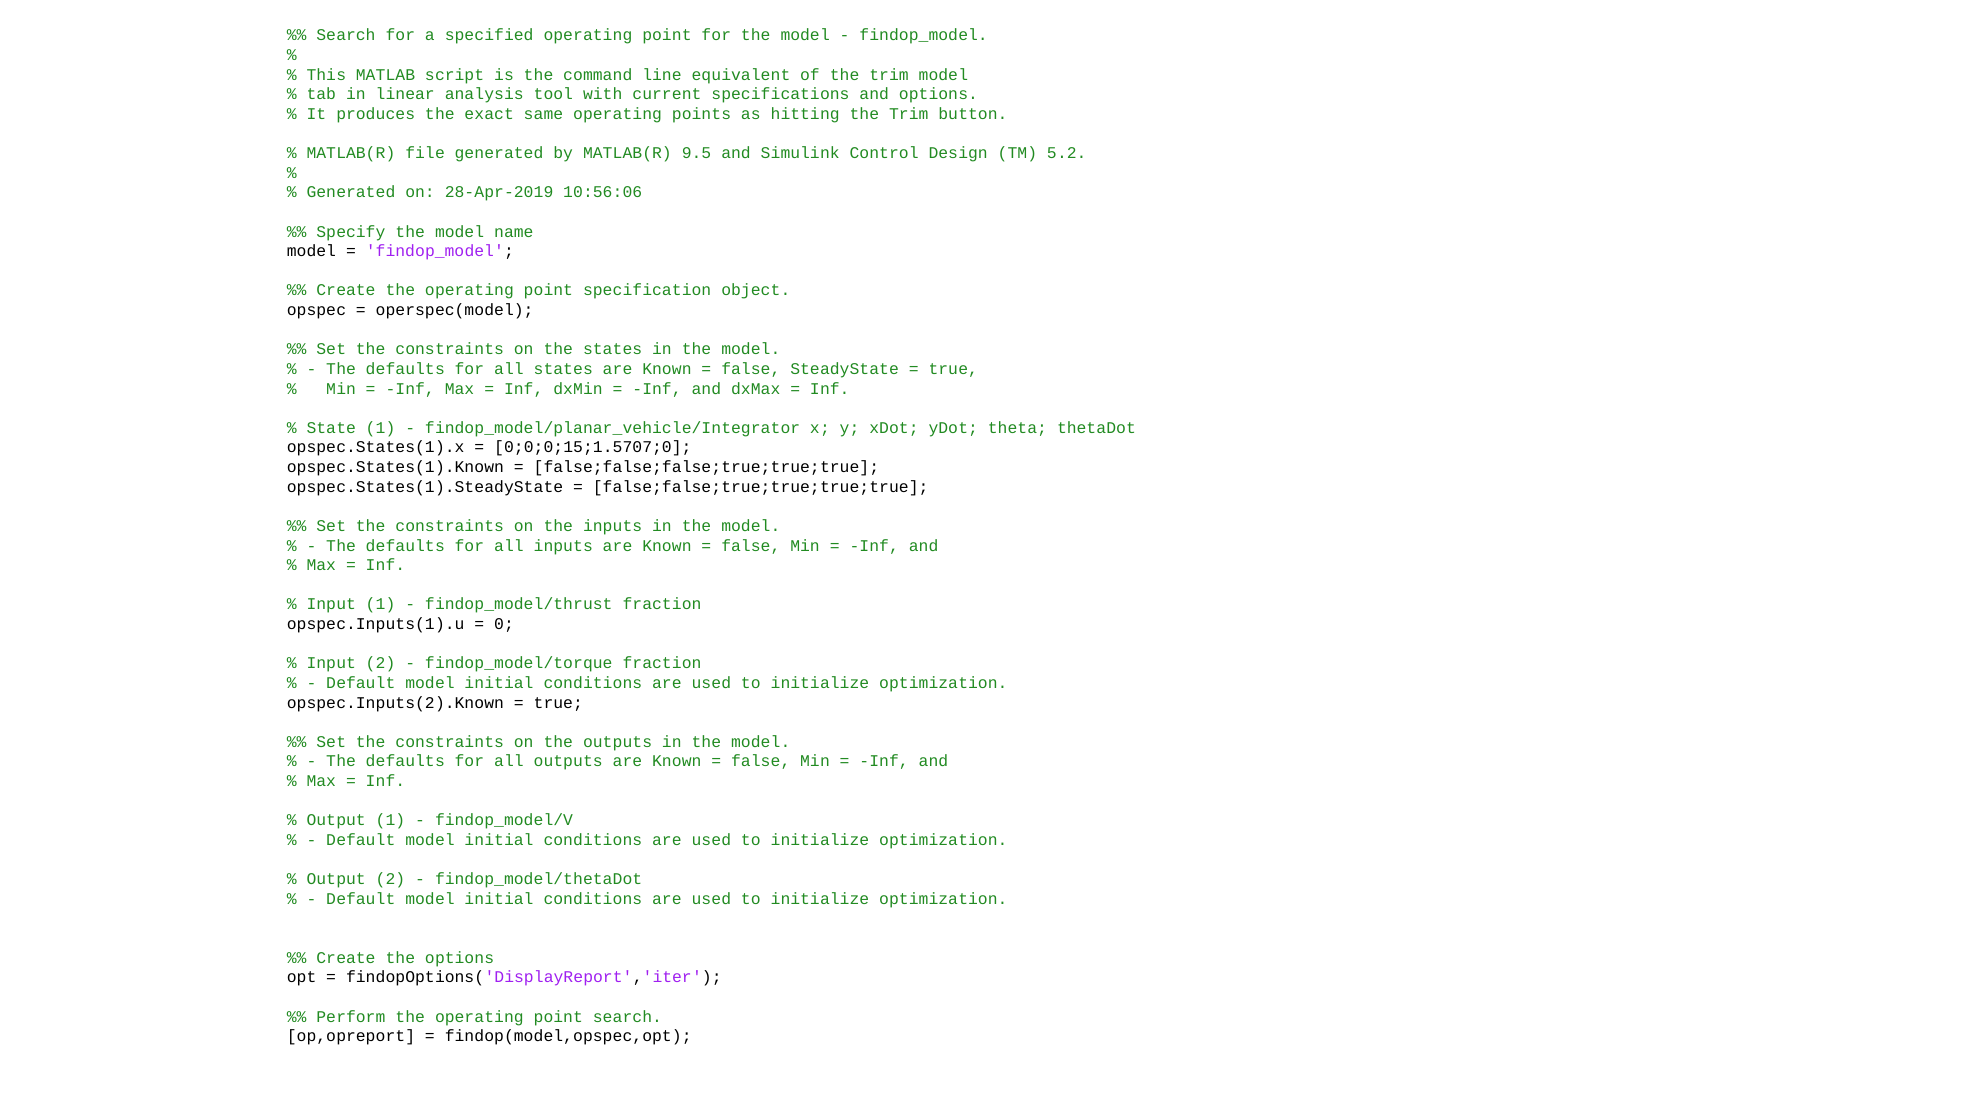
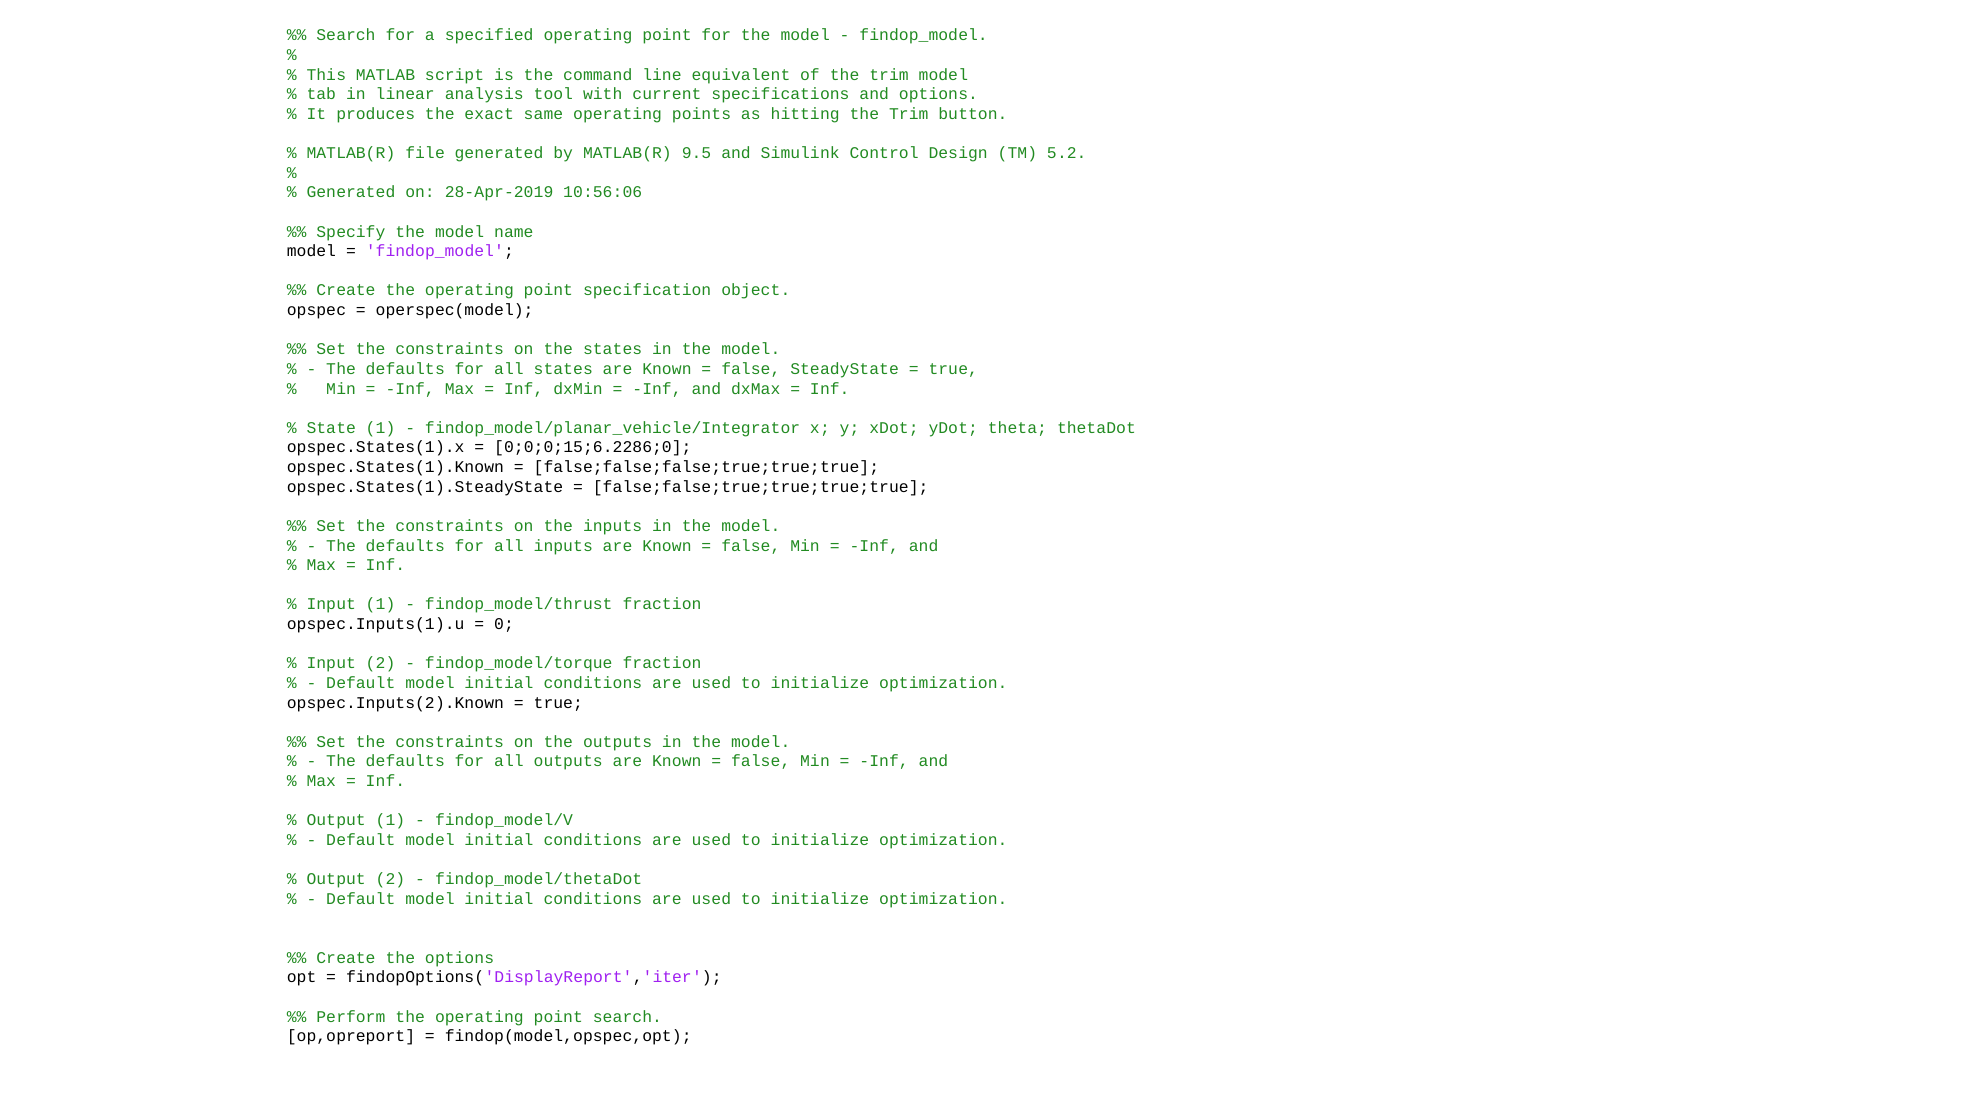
0;0;0;15;1.5707;0: 0;0;0;15;1.5707;0 -> 0;0;0;15;6.2286;0
